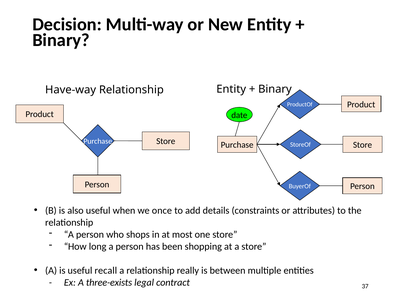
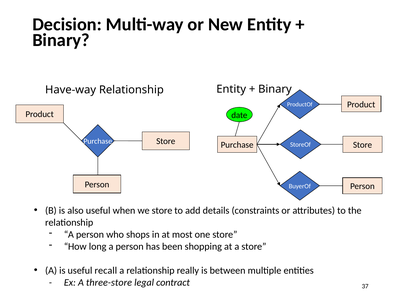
we once: once -> store
three-exists: three-exists -> three-store
